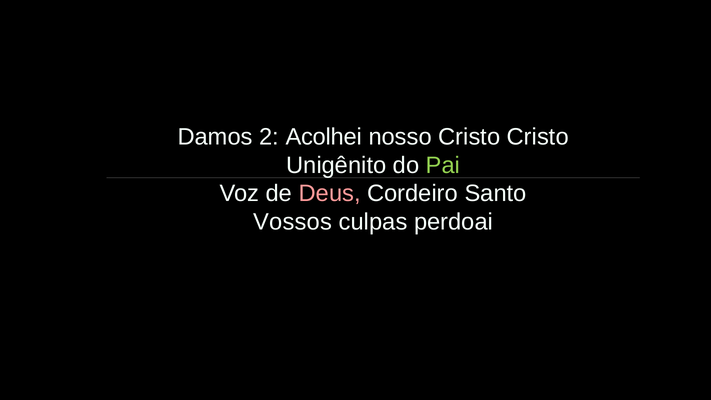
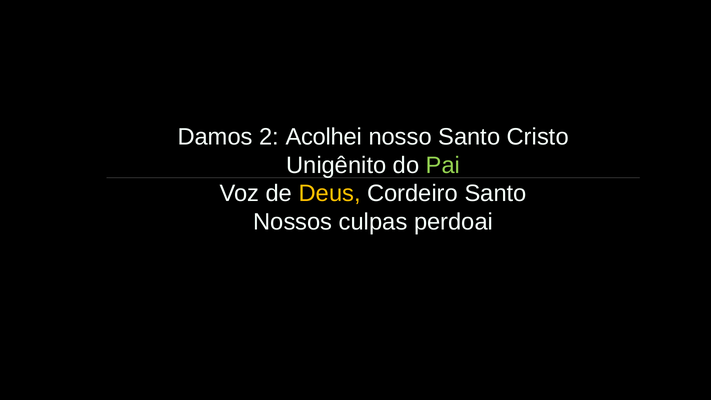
nosso Cristo: Cristo -> Santo
Deus colour: pink -> yellow
Vossos: Vossos -> Nossos
